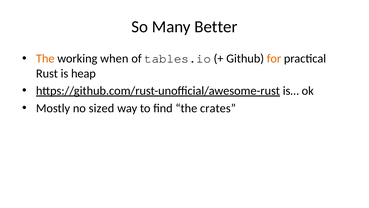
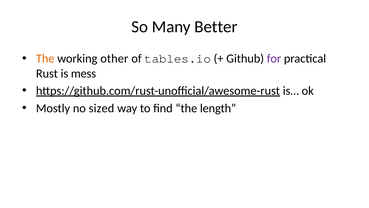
when: when -> other
for colour: orange -> purple
heap: heap -> mess
crates: crates -> length
